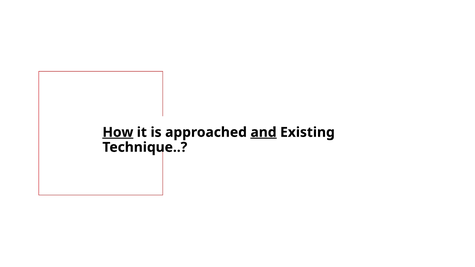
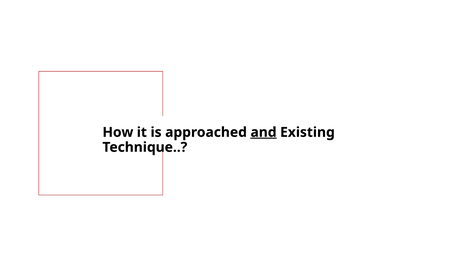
How underline: present -> none
